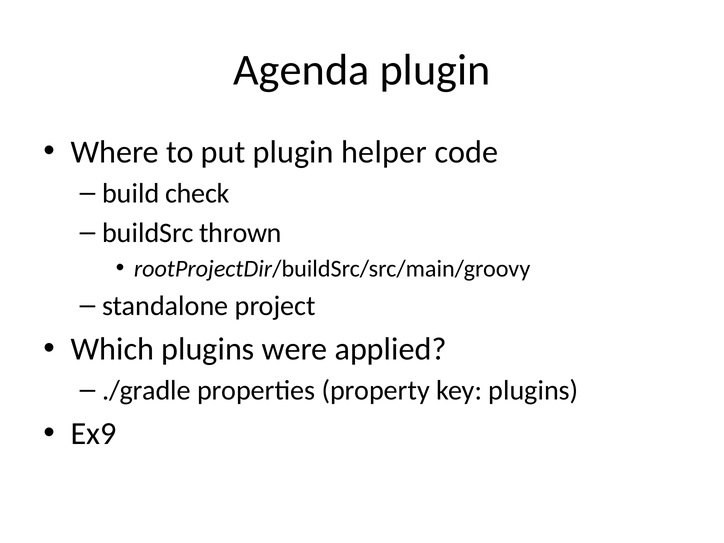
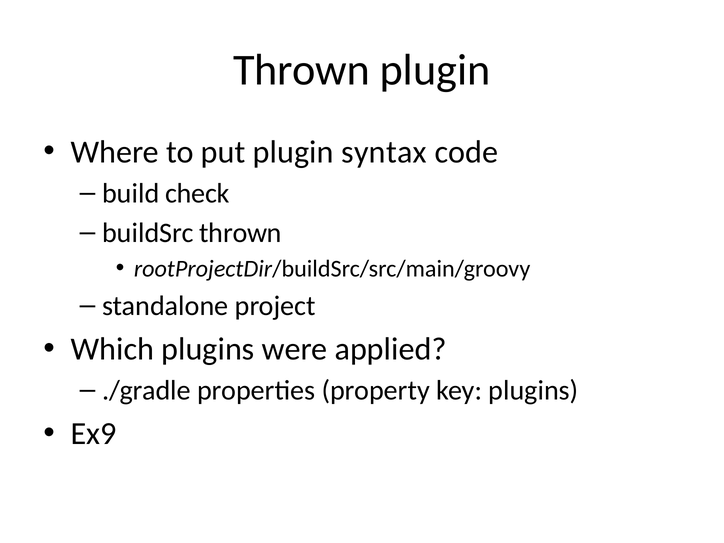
Agenda at (301, 70): Agenda -> Thrown
helper: helper -> syntax
